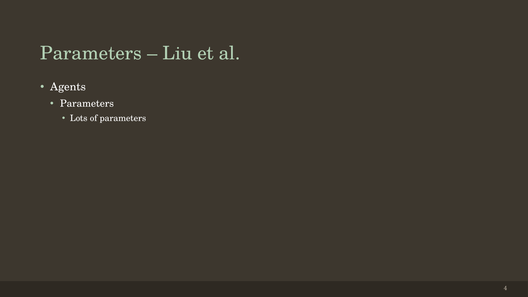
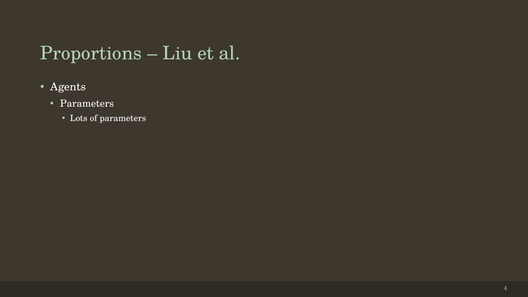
Parameters at (91, 53): Parameters -> Proportions
